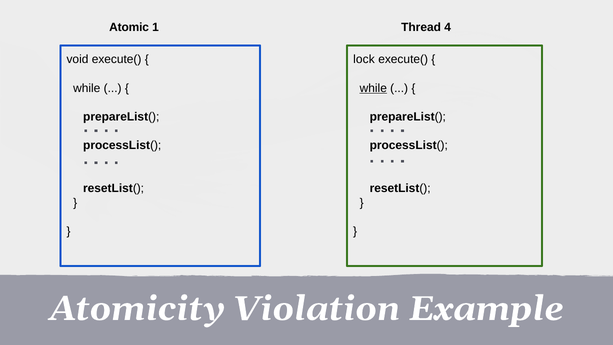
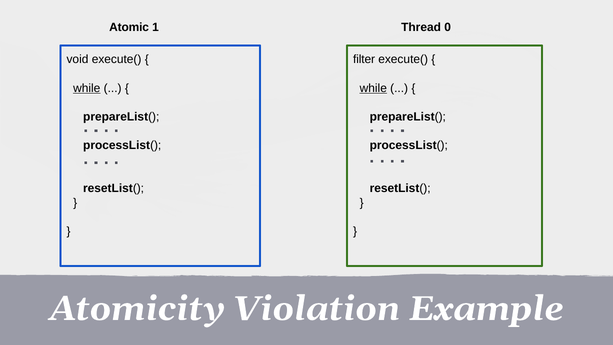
4: 4 -> 0
lock: lock -> filter
while at (87, 88) underline: none -> present
